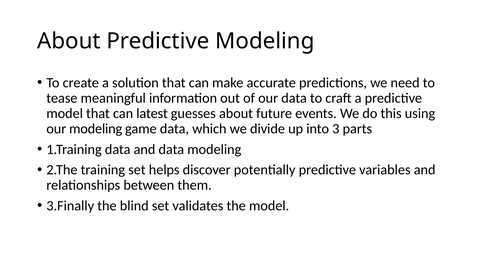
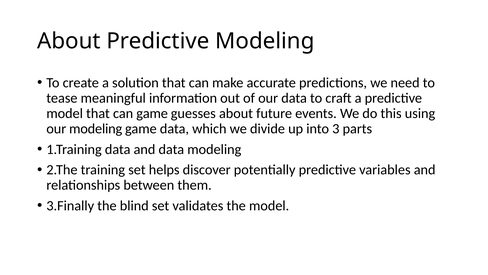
can latest: latest -> game
